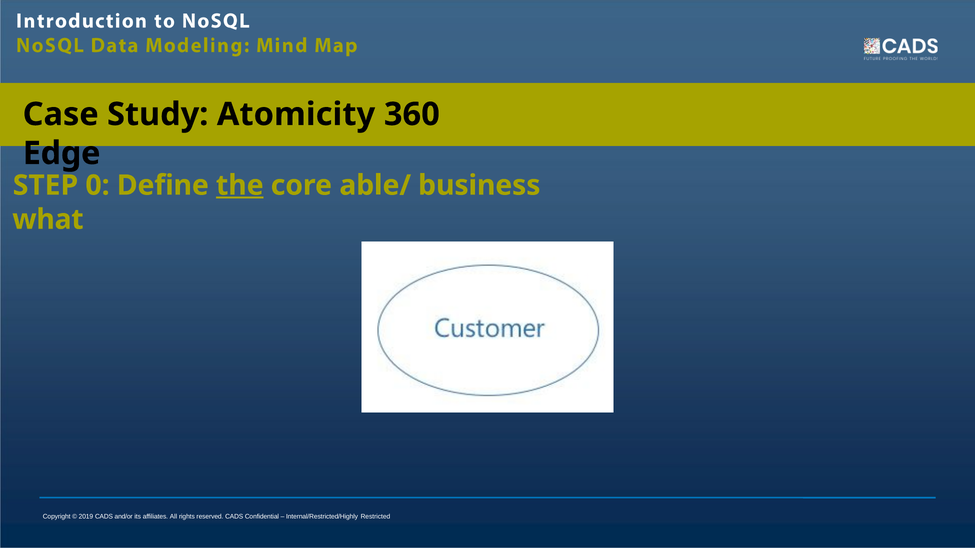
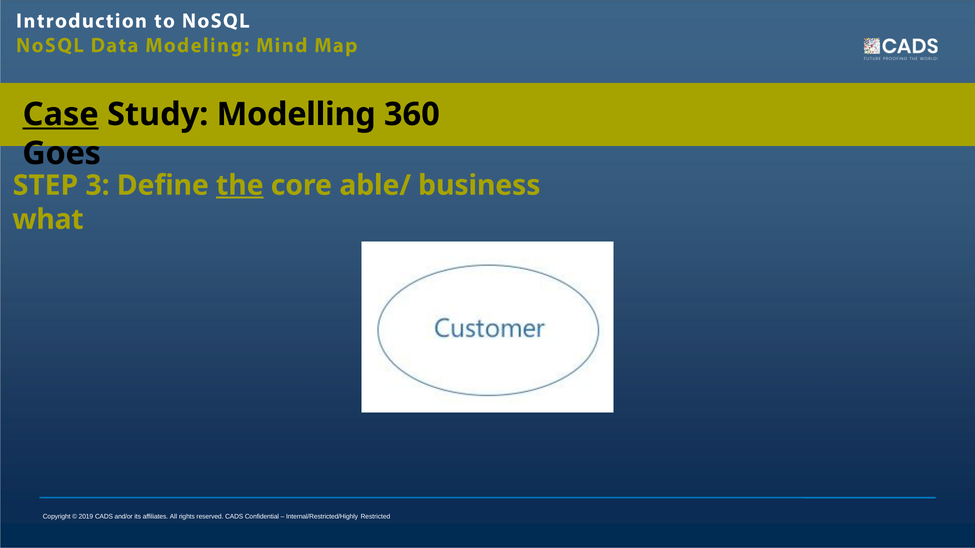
Case underline: none -> present
Atomicity: Atomicity -> Modelling
Edge: Edge -> Goes
0: 0 -> 3
